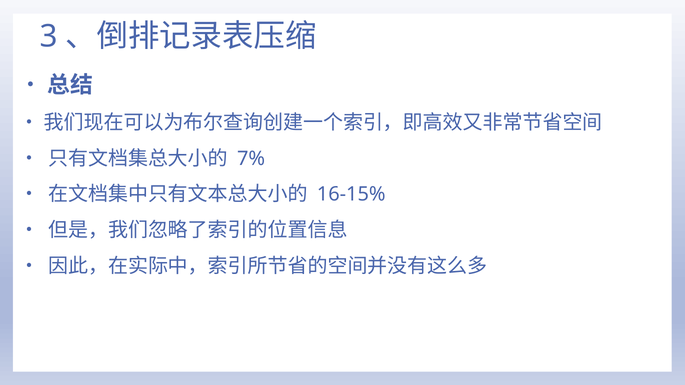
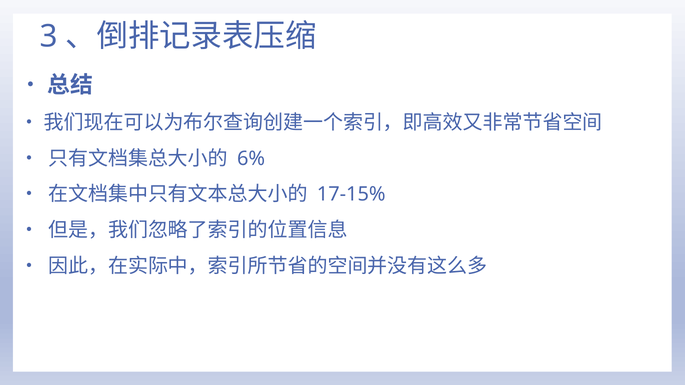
7%: 7% -> 6%
16-15%: 16-15% -> 17-15%
